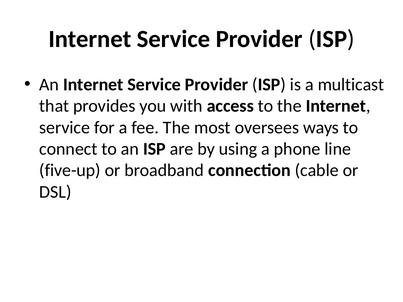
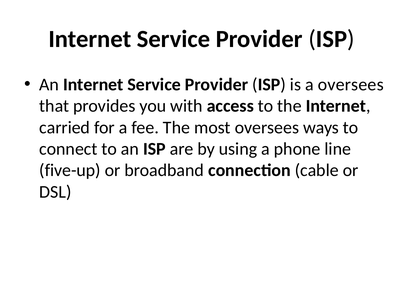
a multicast: multicast -> oversees
service at (65, 128): service -> carried
